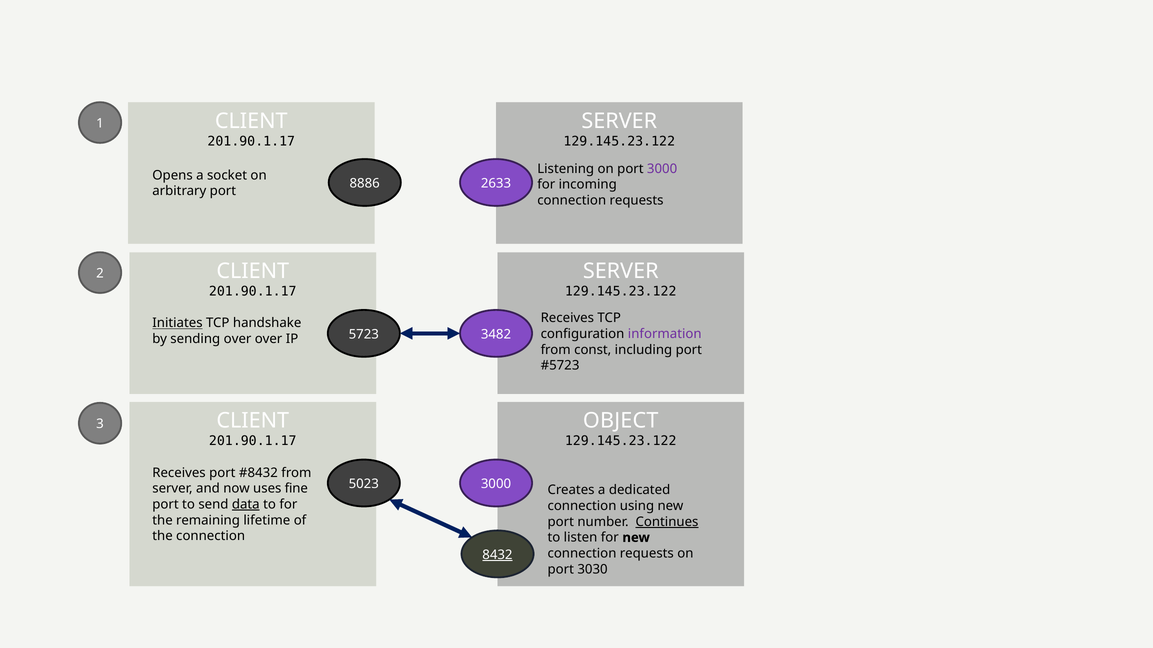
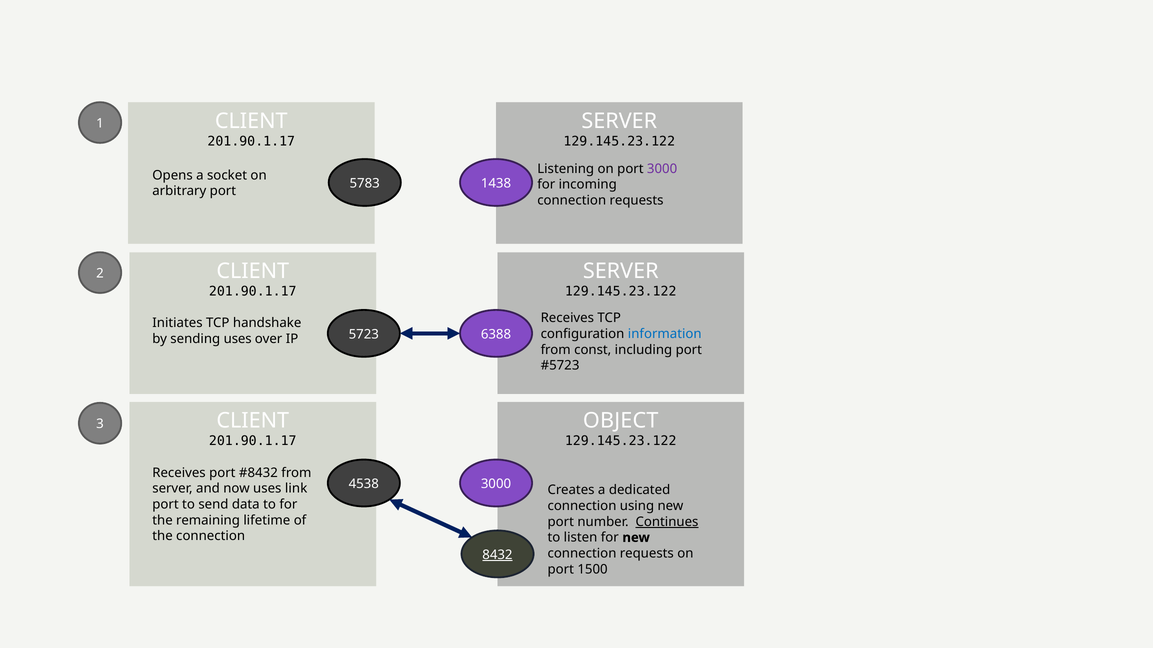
8886: 8886 -> 5783
2633: 2633 -> 1438
Initiates underline: present -> none
information colour: purple -> blue
3482: 3482 -> 6388
sending over: over -> uses
5023: 5023 -> 4538
fine: fine -> link
data underline: present -> none
3030: 3030 -> 1500
